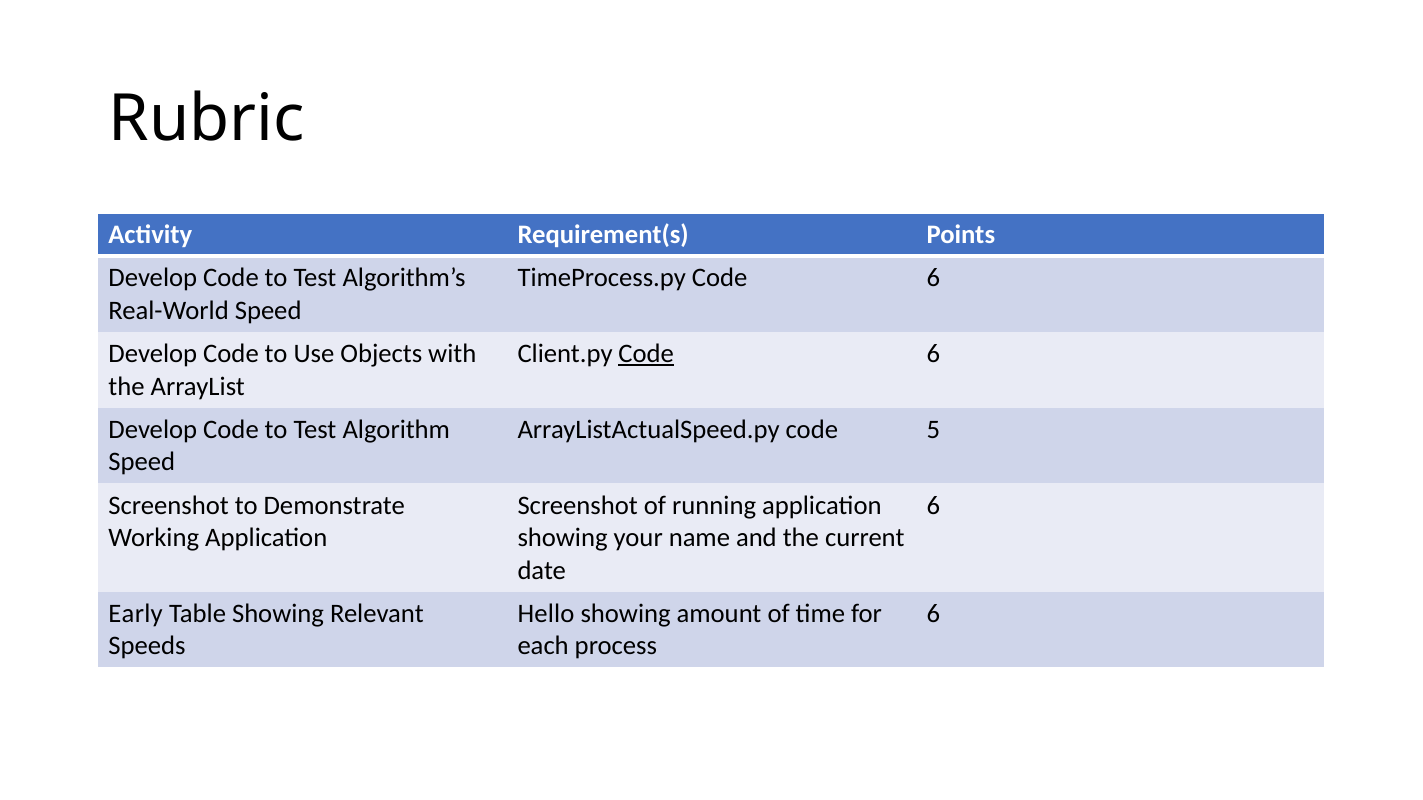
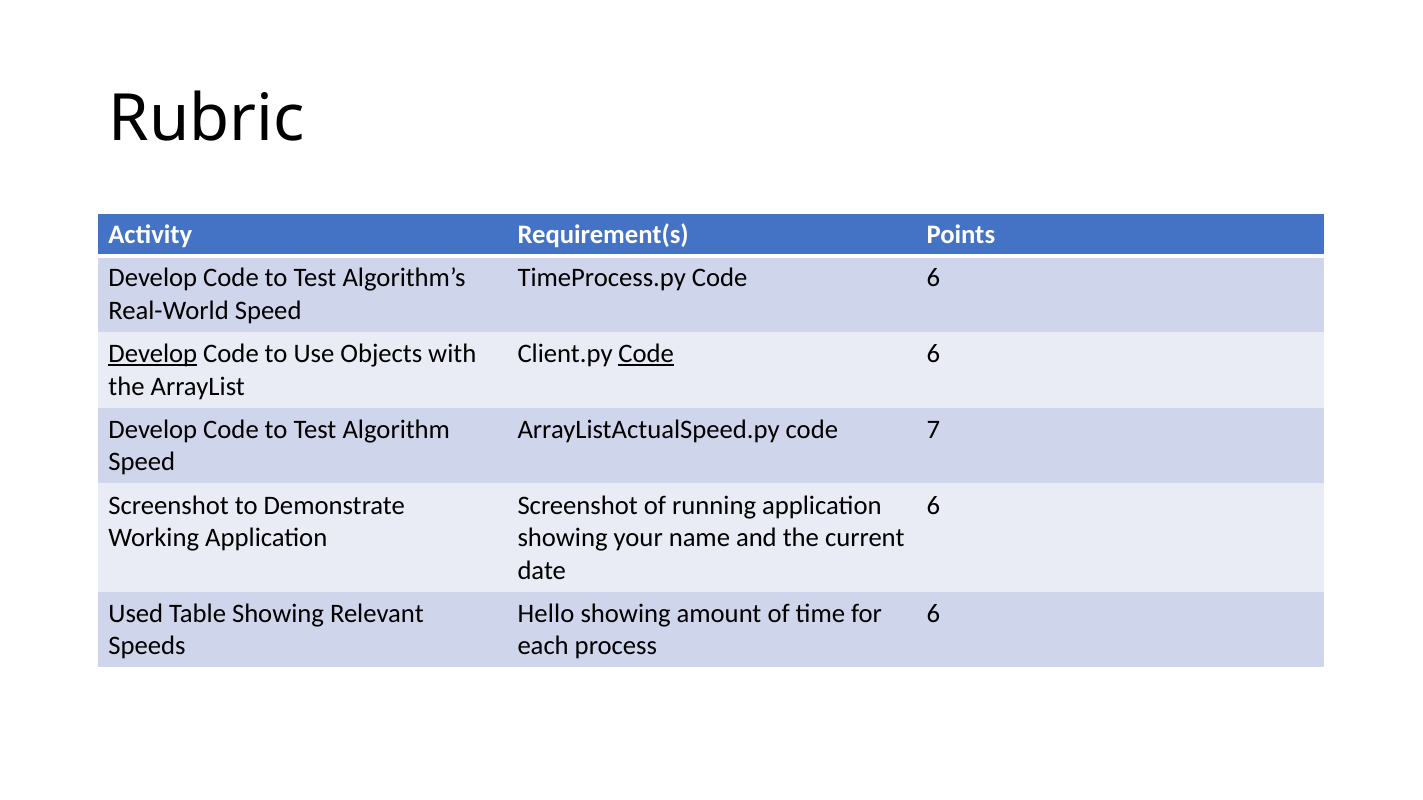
Develop at (153, 354) underline: none -> present
5: 5 -> 7
Early: Early -> Used
